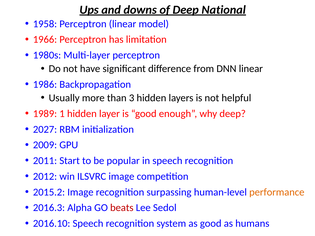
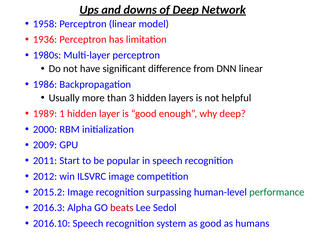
National: National -> Network
1966: 1966 -> 1936
2027: 2027 -> 2000
performance colour: orange -> green
